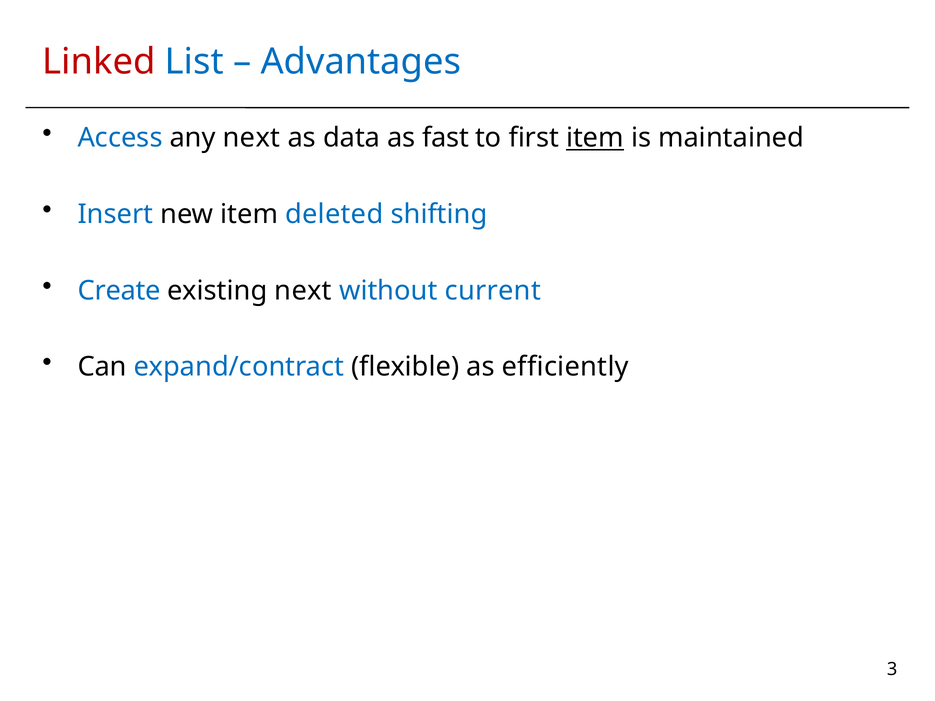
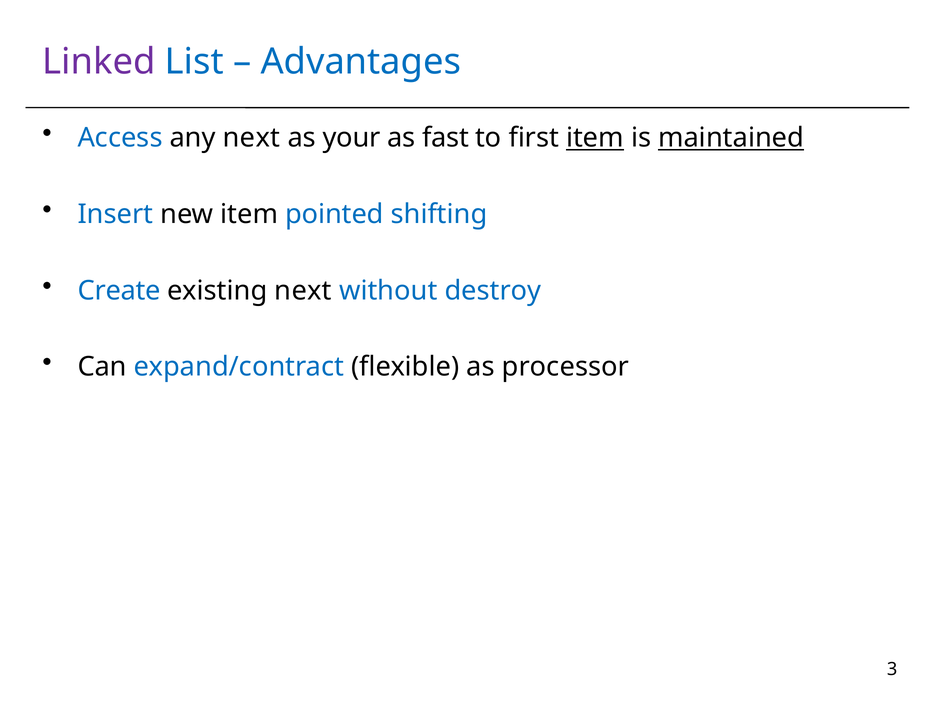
Linked colour: red -> purple
data: data -> your
maintained underline: none -> present
deleted: deleted -> pointed
current: current -> destroy
efficiently: efficiently -> processor
